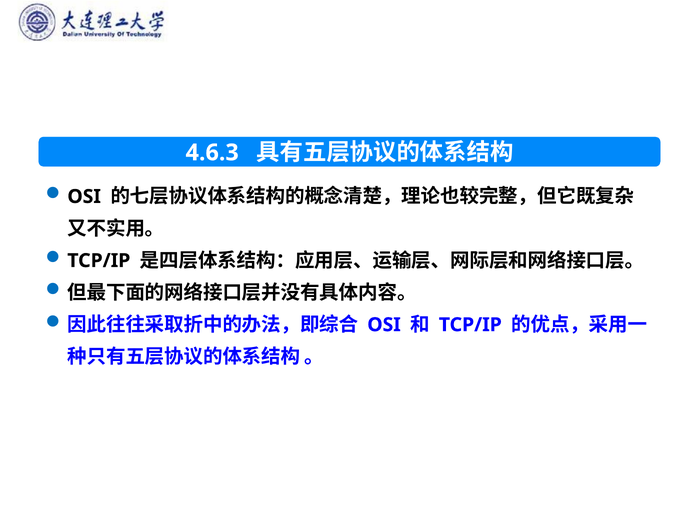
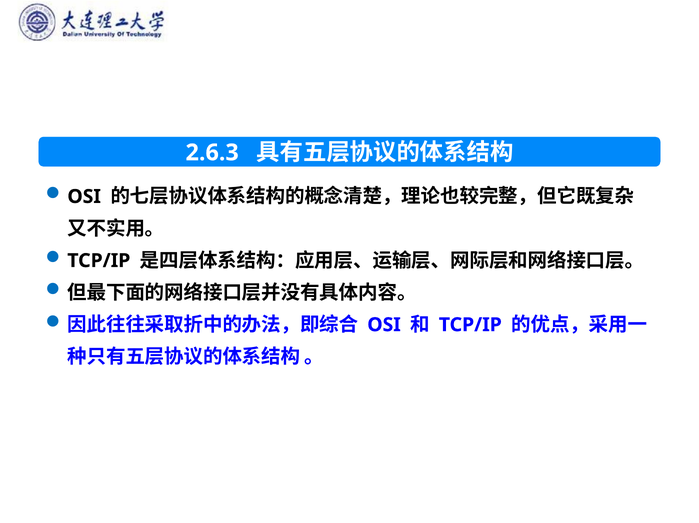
4.6.3: 4.6.3 -> 2.6.3
